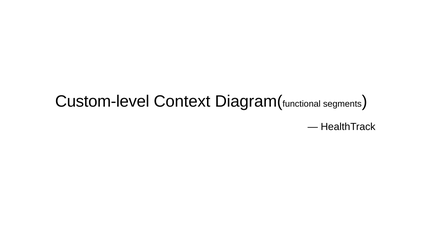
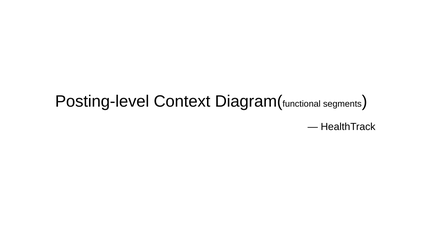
Custom-level: Custom-level -> Posting-level
